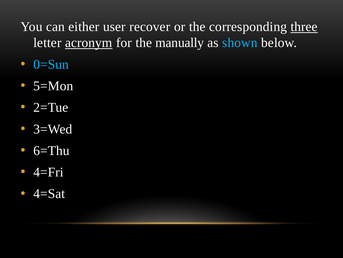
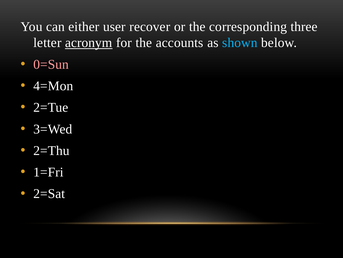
three underline: present -> none
manually: manually -> accounts
0=Sun colour: light blue -> pink
5=Mon: 5=Mon -> 4=Mon
6=Thu: 6=Thu -> 2=Thu
4=Fri: 4=Fri -> 1=Fri
4=Sat: 4=Sat -> 2=Sat
